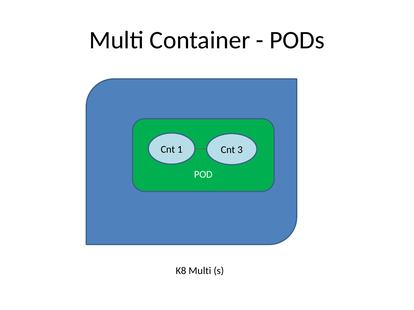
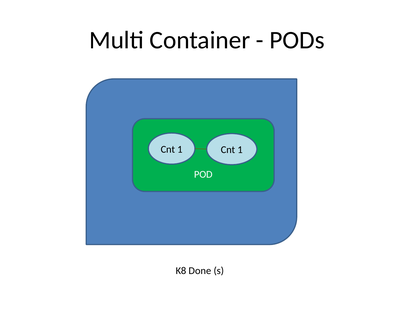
3 at (240, 150): 3 -> 1
K8 Multi: Multi -> Done
